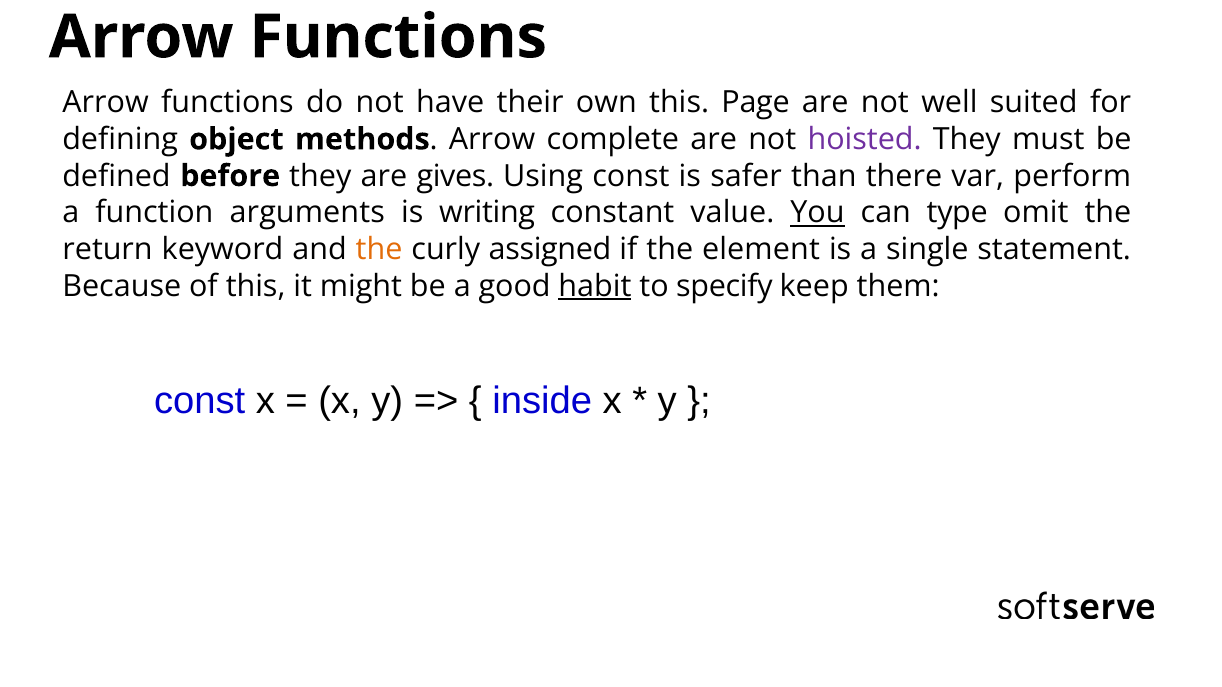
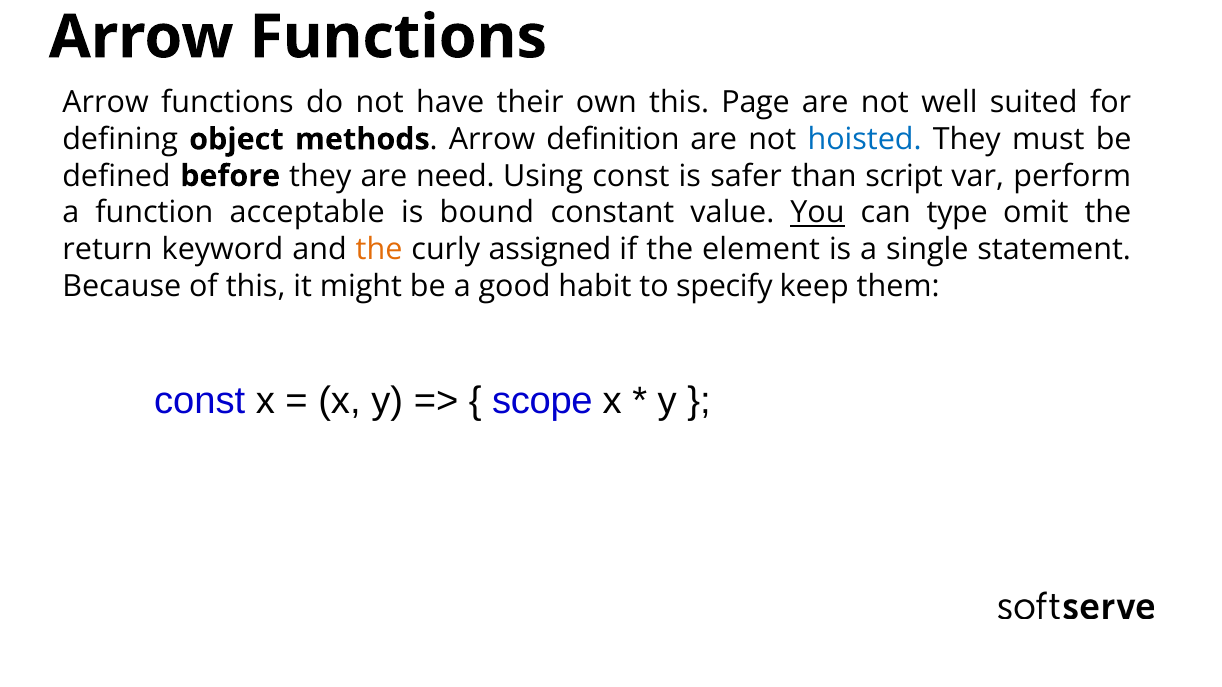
complete: complete -> definition
hoisted colour: purple -> blue
gives: gives -> need
there: there -> script
arguments: arguments -> acceptable
writing: writing -> bound
habit underline: present -> none
inside: inside -> scope
